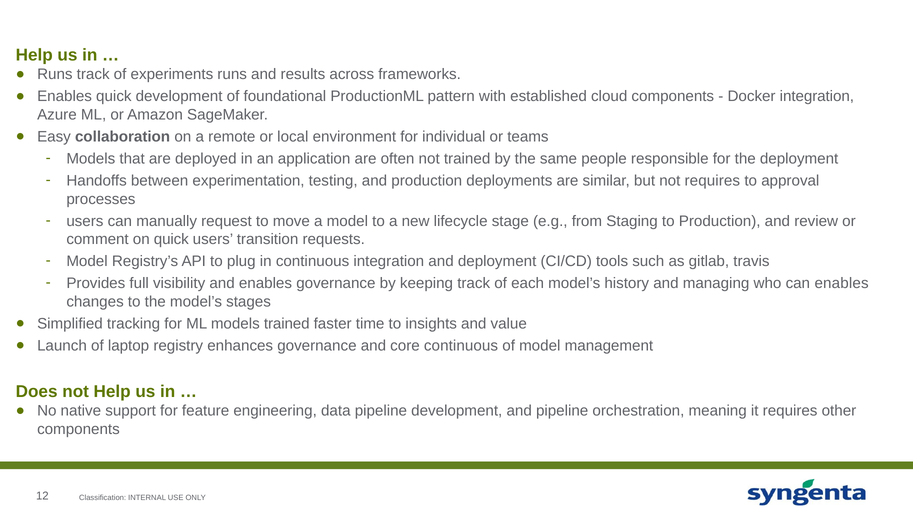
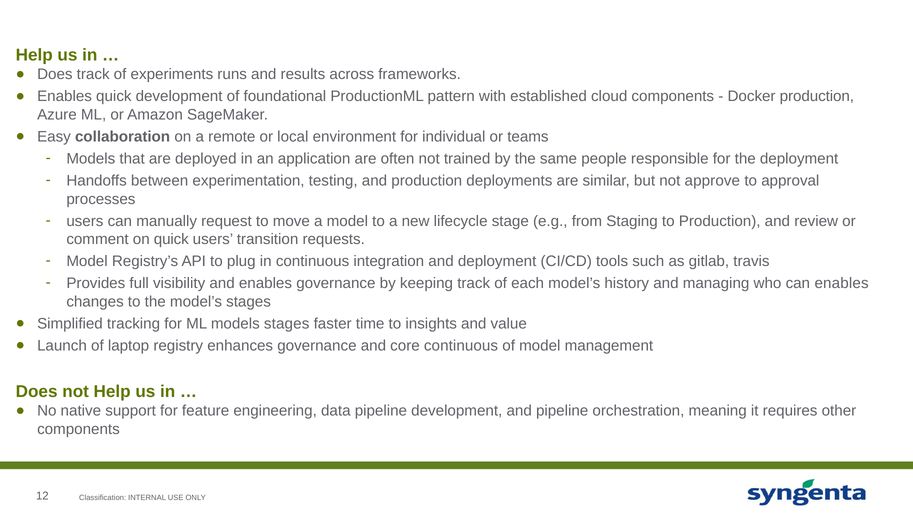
Runs at (55, 75): Runs -> Does
Docker integration: integration -> production
not requires: requires -> approve
models trained: trained -> stages
